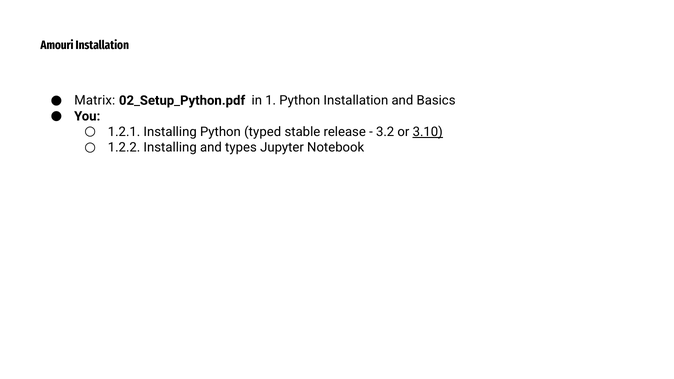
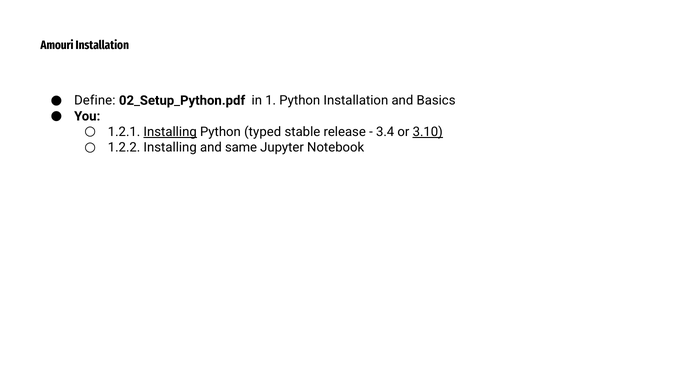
Matrix: Matrix -> Define
Installing at (170, 132) underline: none -> present
3.2: 3.2 -> 3.4
types: types -> same
